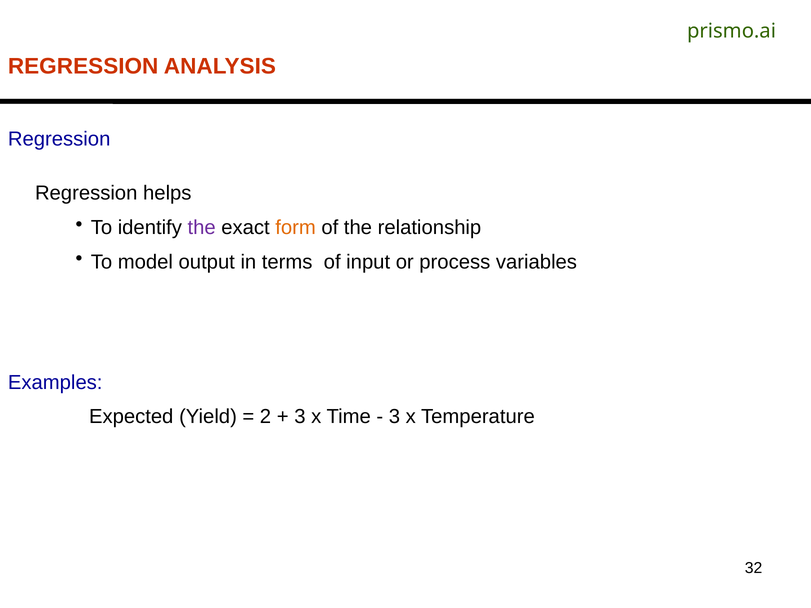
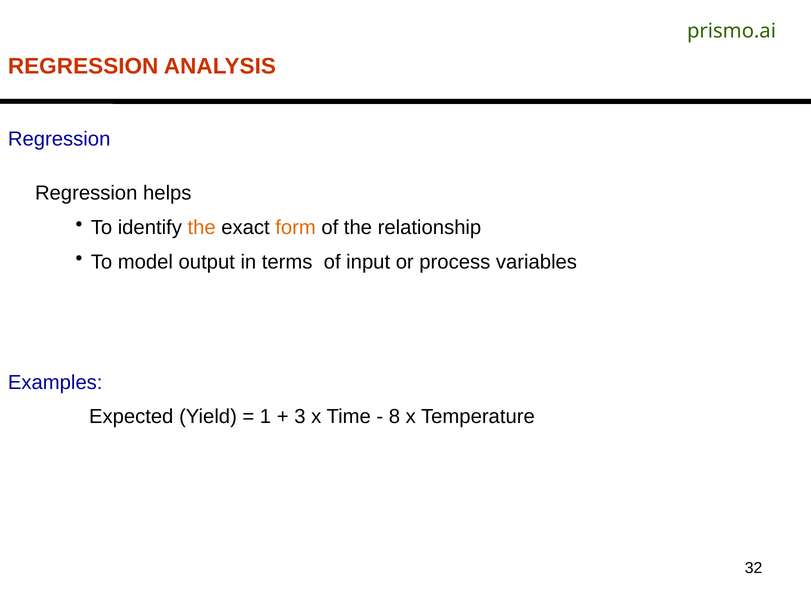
the at (202, 228) colour: purple -> orange
2: 2 -> 1
3 at (394, 417): 3 -> 8
